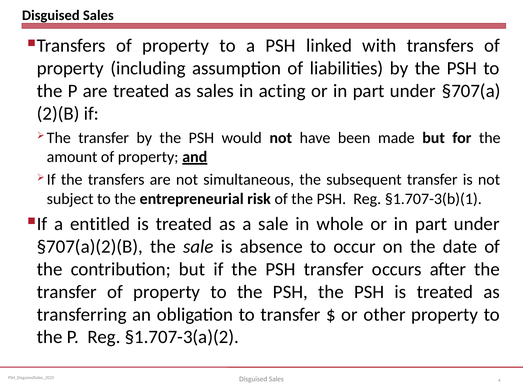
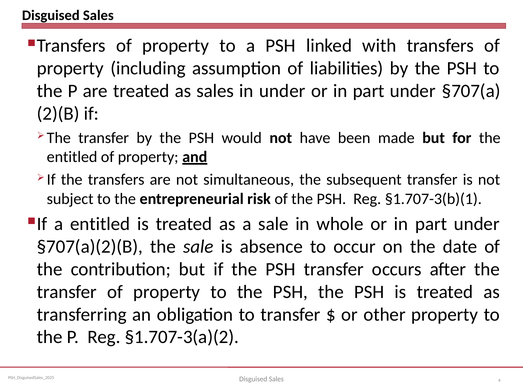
in acting: acting -> under
amount at (72, 157): amount -> entitled
